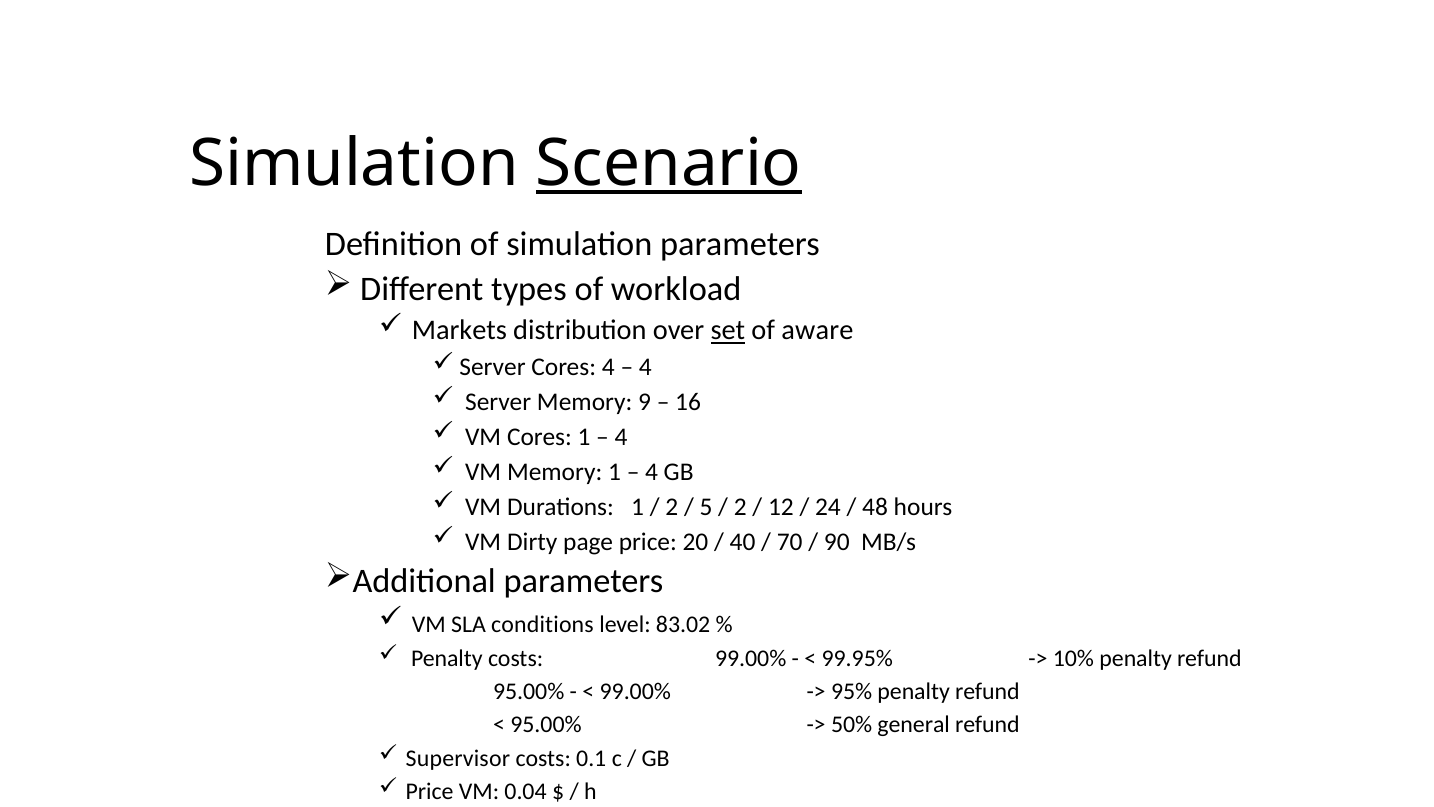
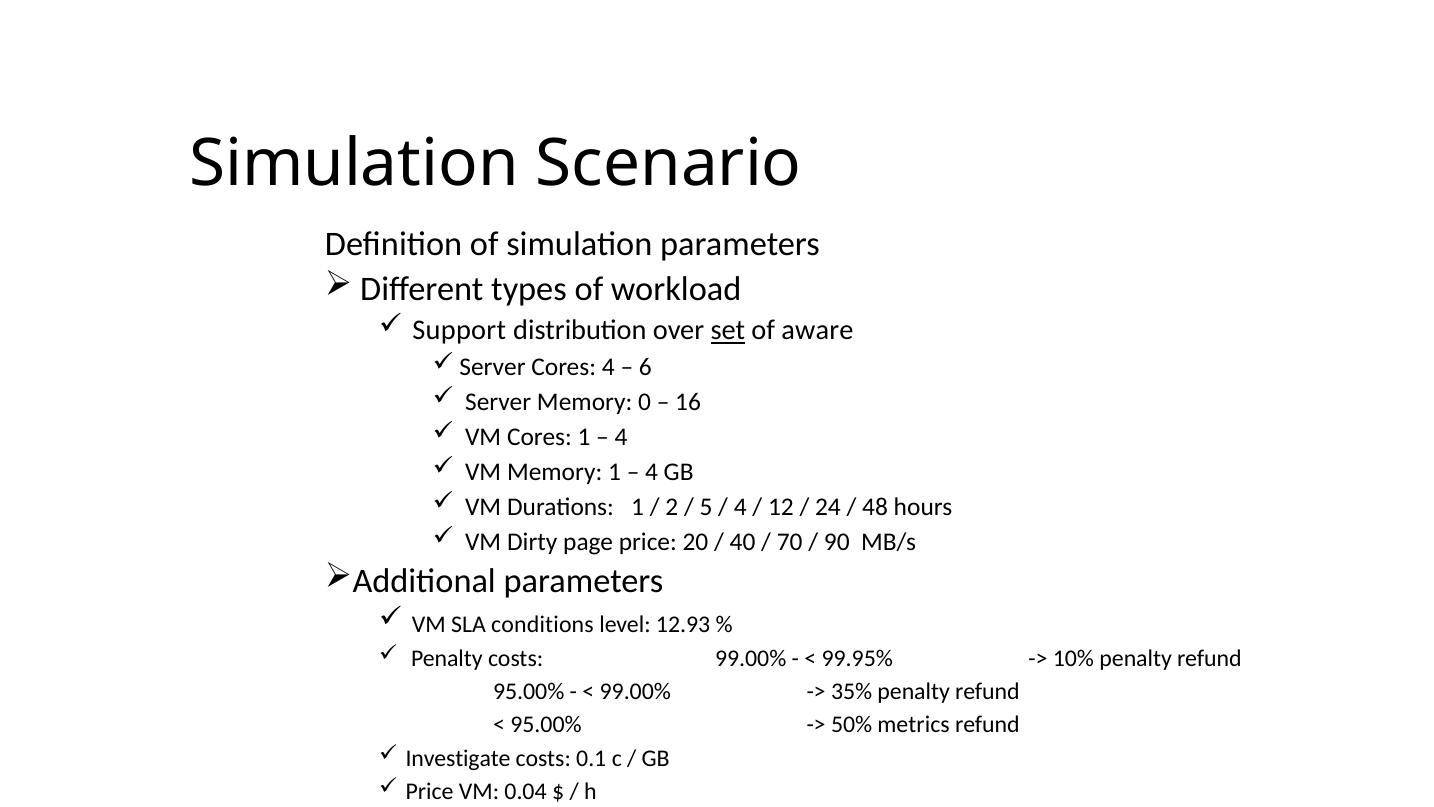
Scenario underline: present -> none
Markets: Markets -> Support
4 at (645, 367): 4 -> 6
9: 9 -> 0
2 at (740, 506): 2 -> 4
83.02: 83.02 -> 12.93
95%: 95% -> 35%
general: general -> metrics
Supervisor: Supervisor -> Investigate
